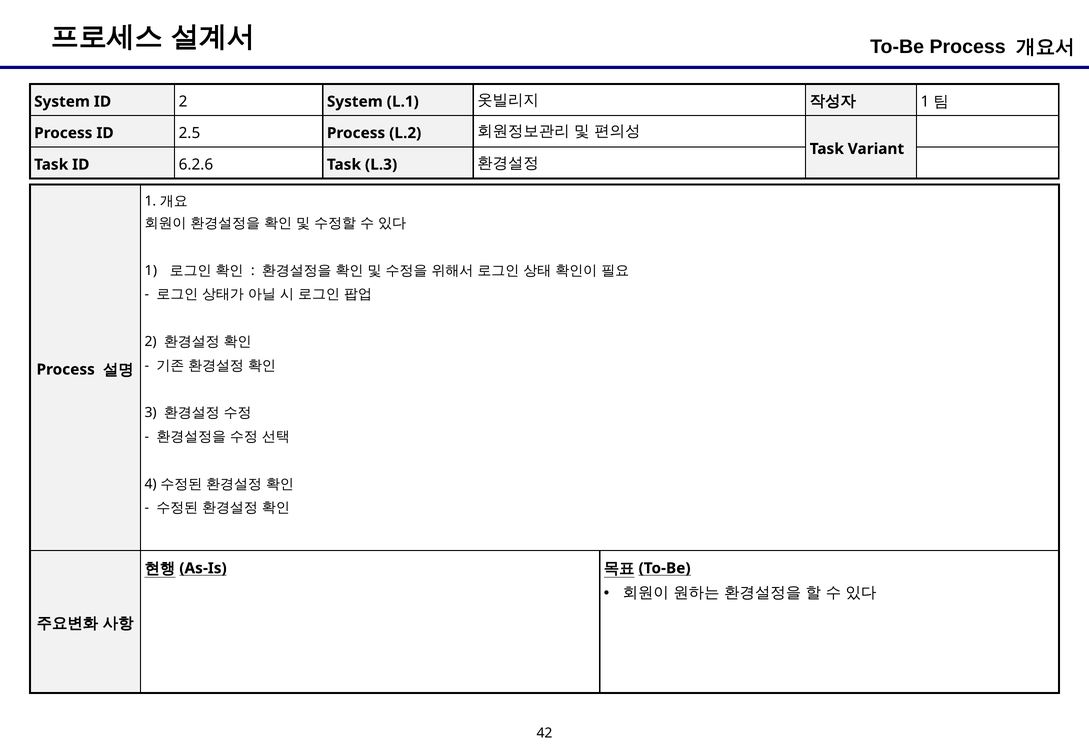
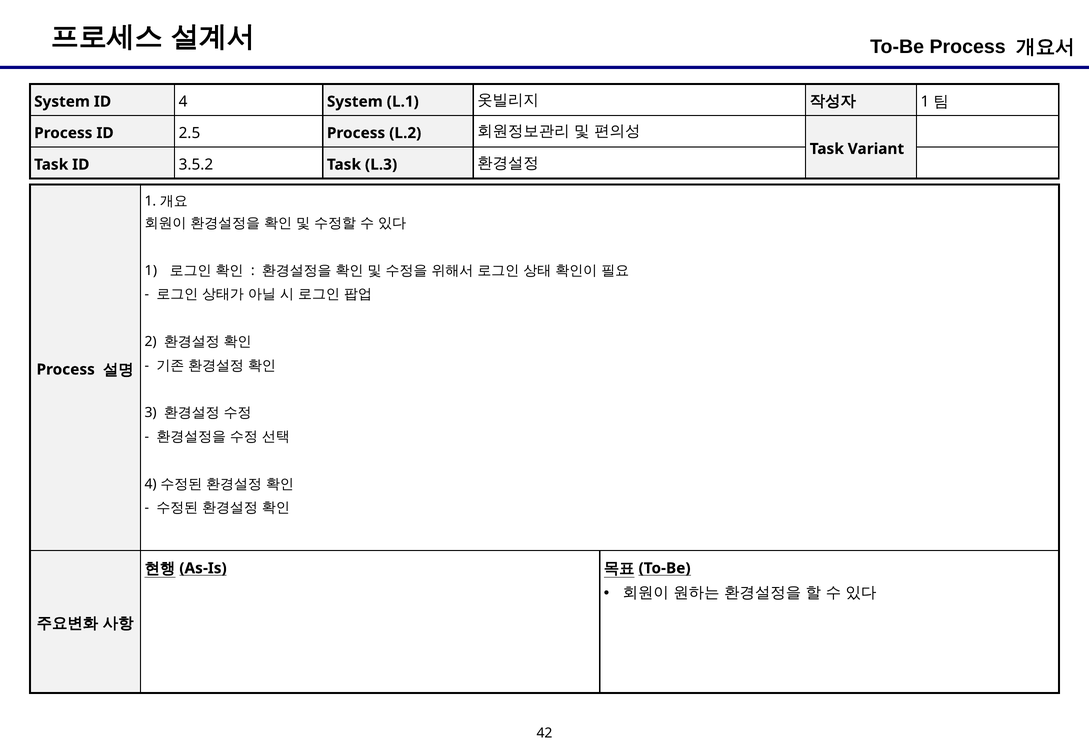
ID 2: 2 -> 4
6.2.6: 6.2.6 -> 3.5.2
